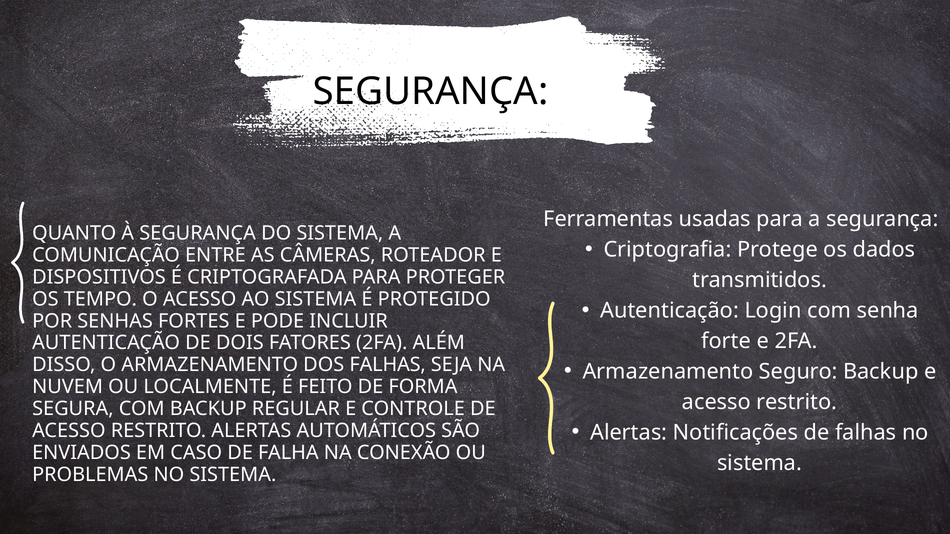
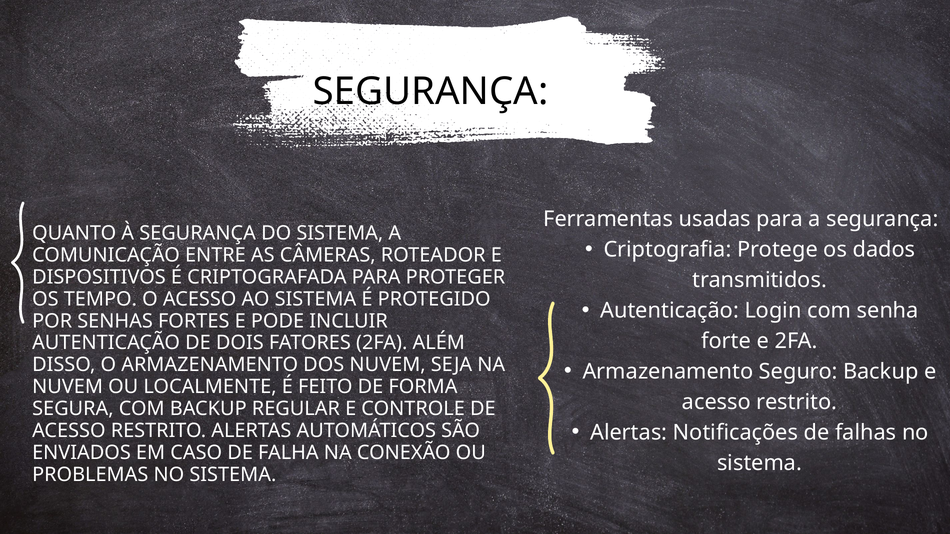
DOS FALHAS: FALHAS -> NUVEM
